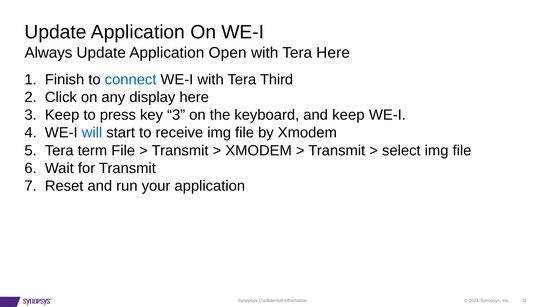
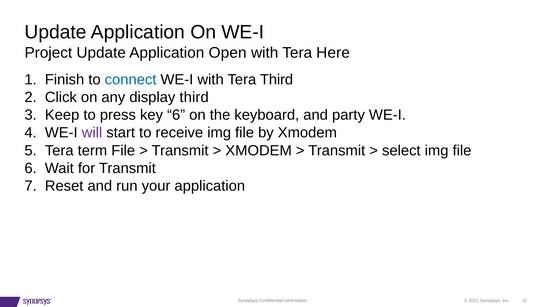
Always: Always -> Project
display here: here -> third
key 3: 3 -> 6
and keep: keep -> party
will colour: blue -> purple
